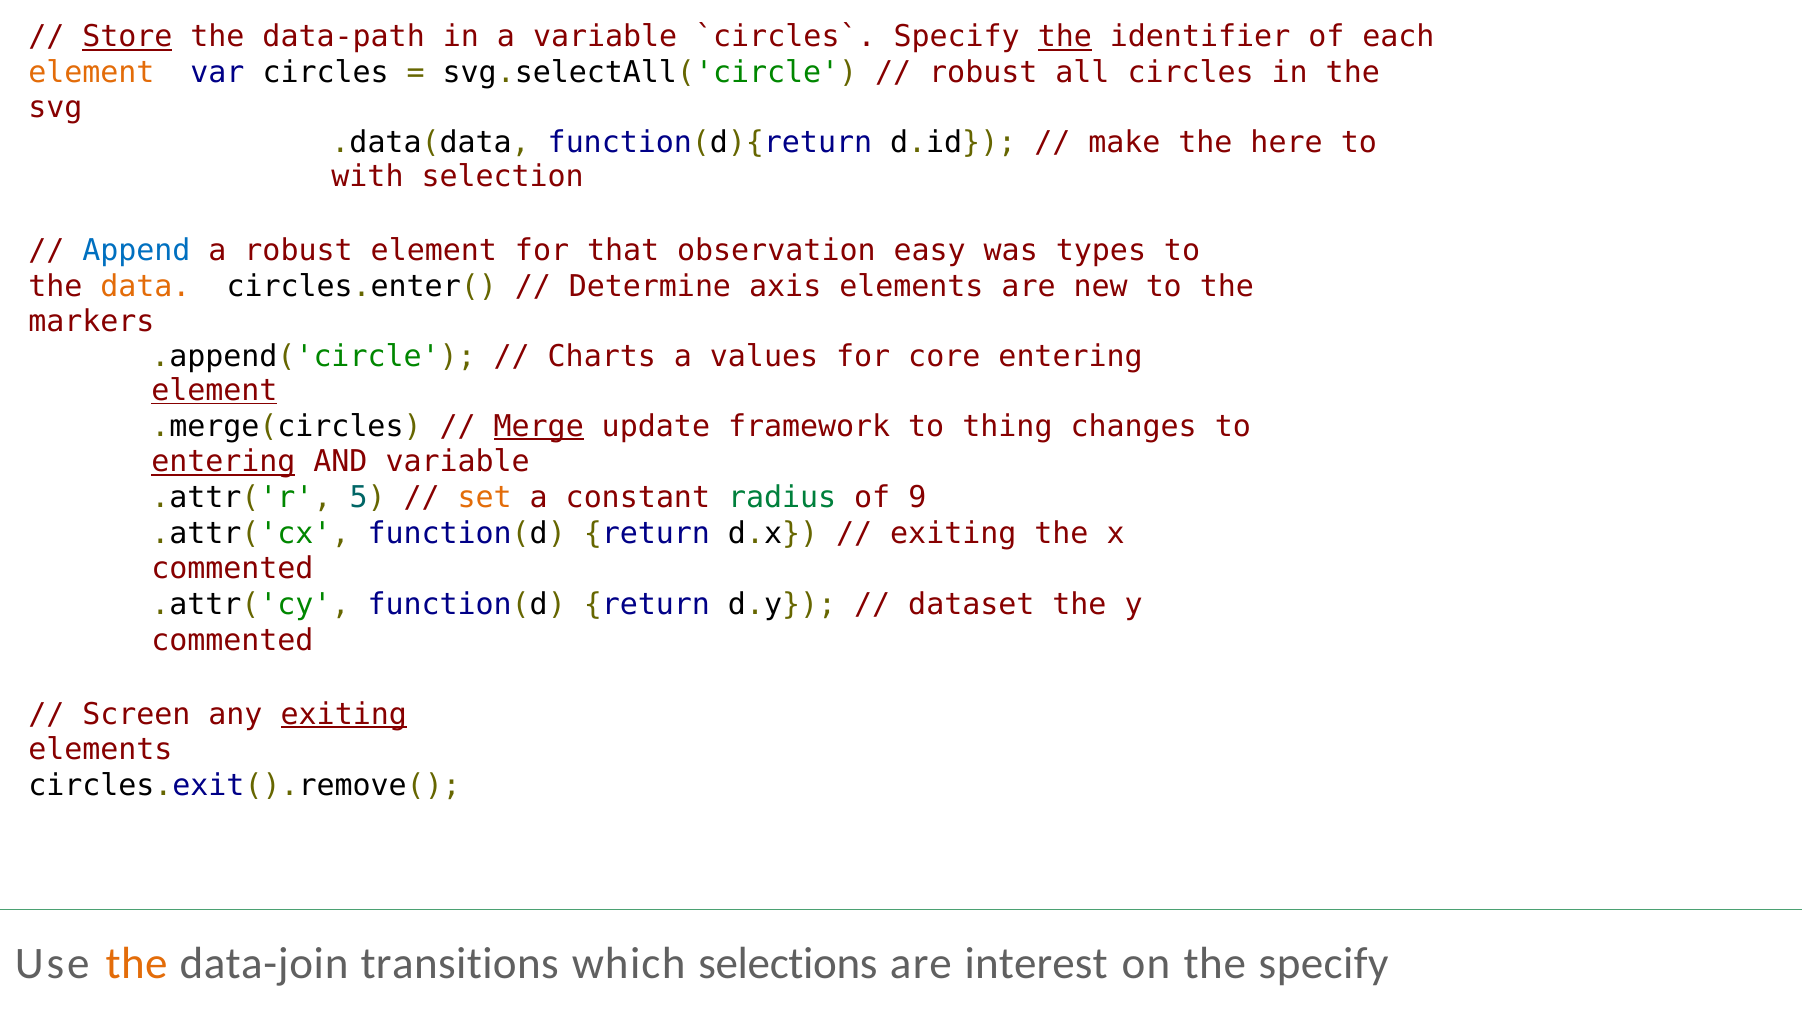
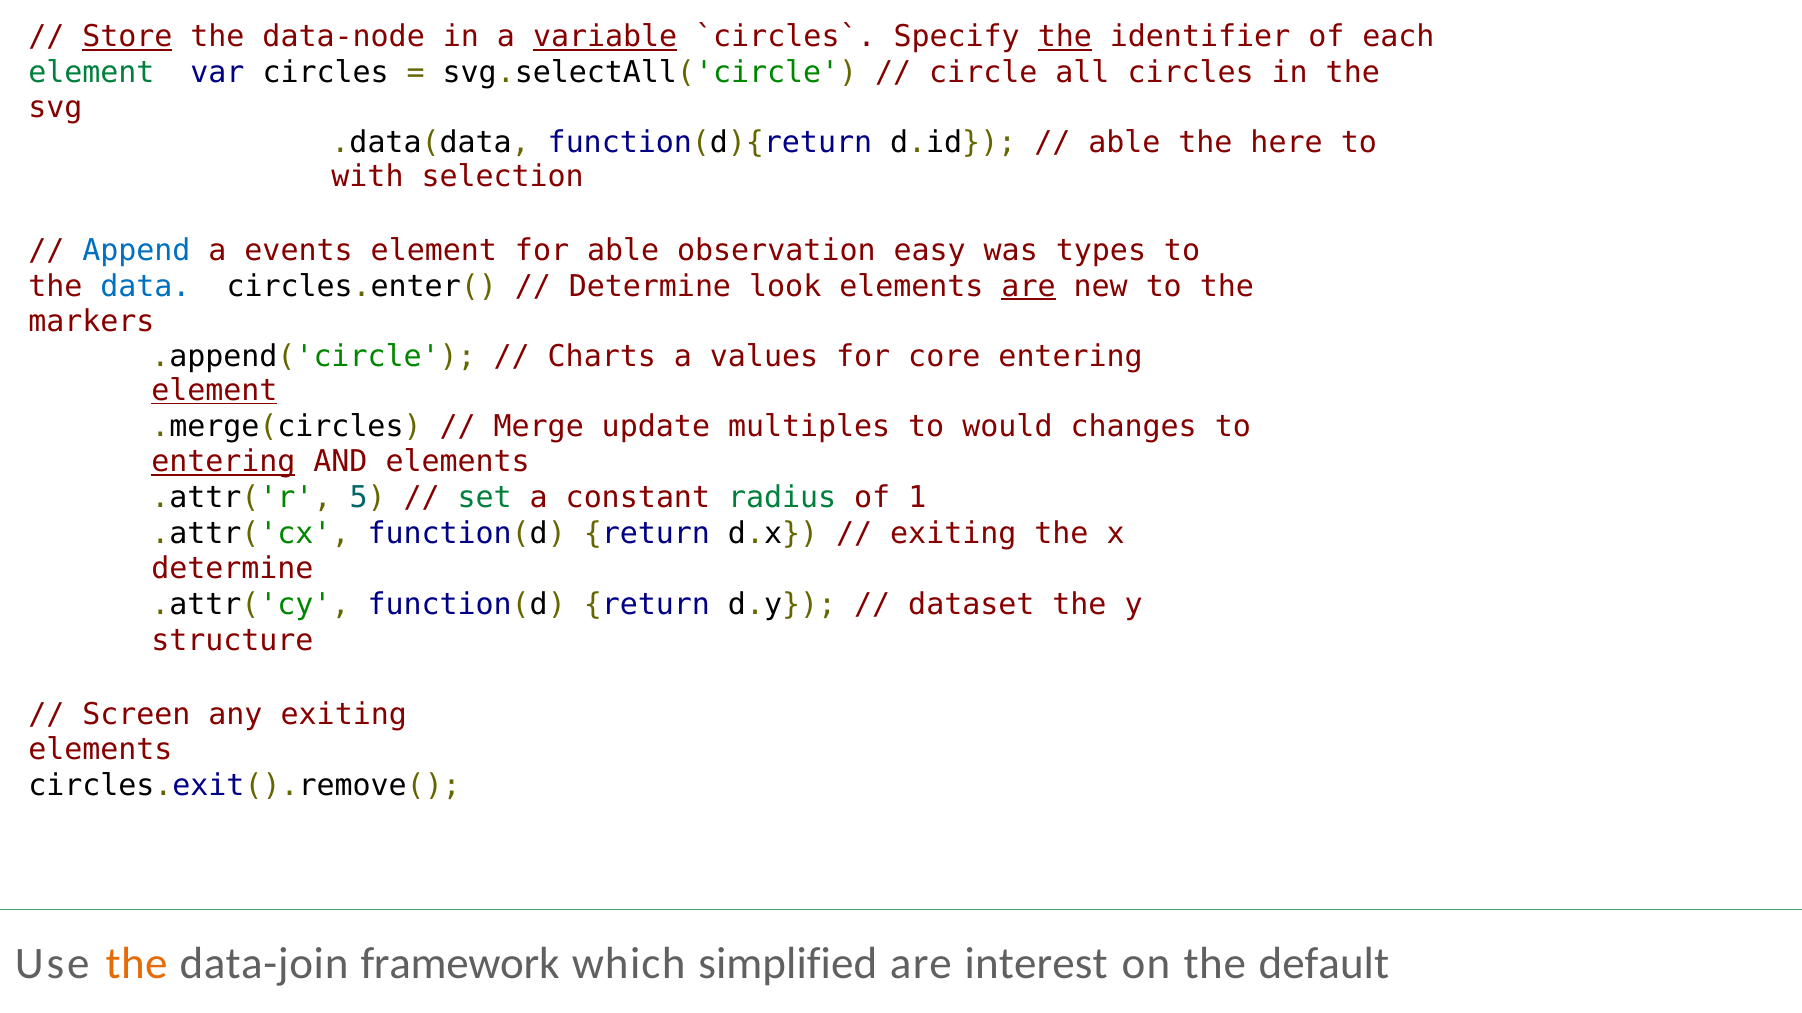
data-path: data-path -> data-node
variable at (605, 37) underline: none -> present
element at (91, 72) colour: orange -> green
robust at (983, 72): robust -> circle
make at (1124, 142): make -> able
a robust: robust -> events
for that: that -> able
data colour: orange -> blue
axis: axis -> look
are at (1029, 286) underline: none -> present
Merge underline: present -> none
framework: framework -> multiples
thing: thing -> would
AND variable: variable -> elements
set colour: orange -> green
9: 9 -> 1
commented at (232, 569): commented -> determine
commented at (232, 641): commented -> structure
exiting at (344, 715) underline: present -> none
transitions: transitions -> framework
selections: selections -> simplified
the specify: specify -> default
